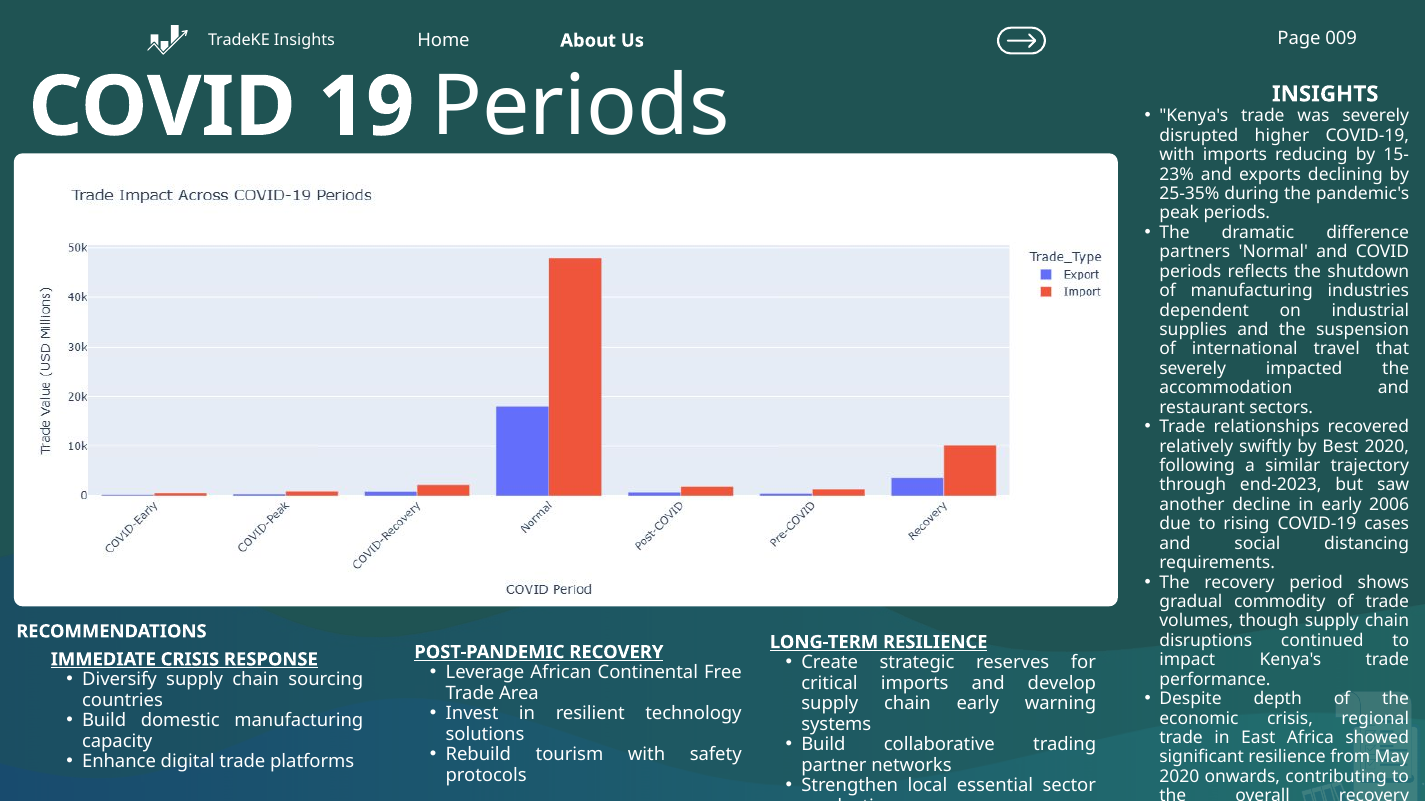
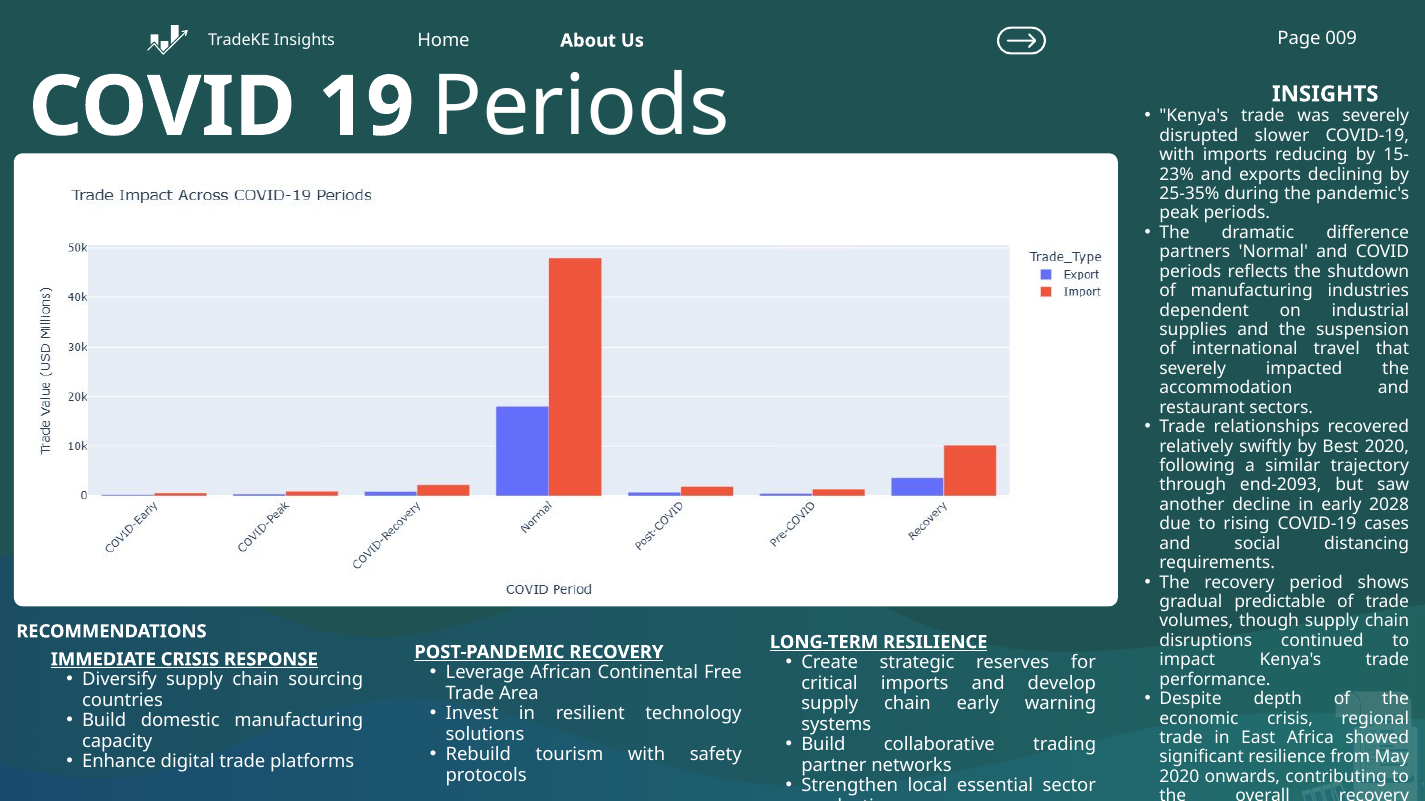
higher: higher -> slower
end-2023: end-2023 -> end-2093
2006: 2006 -> 2028
commodity: commodity -> predictable
